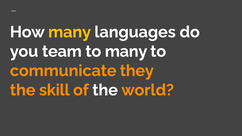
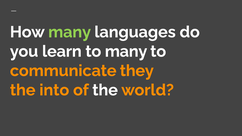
many at (70, 32) colour: yellow -> light green
team: team -> learn
skill: skill -> into
